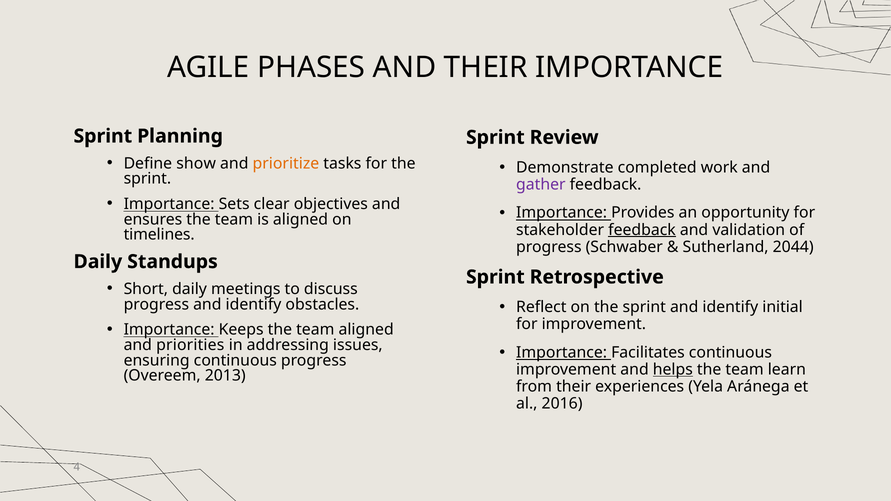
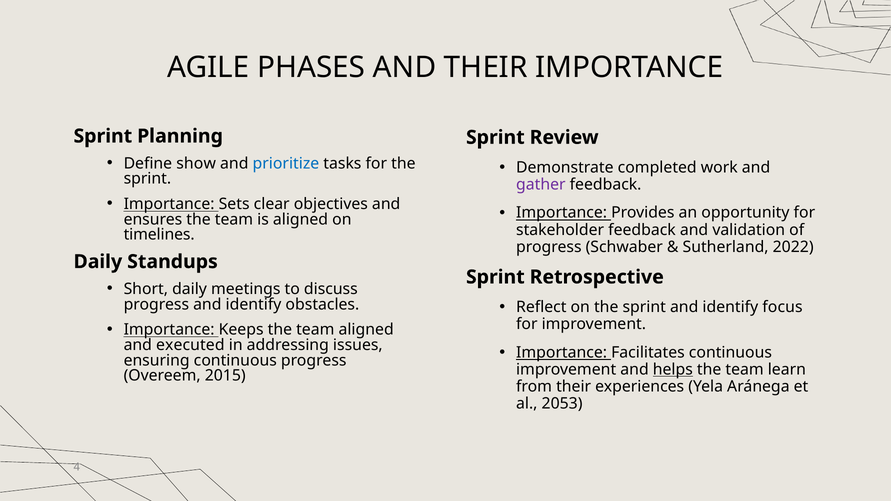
prioritize colour: orange -> blue
feedback at (642, 230) underline: present -> none
2044: 2044 -> 2022
initial: initial -> focus
priorities: priorities -> executed
2013: 2013 -> 2015
2016: 2016 -> 2053
